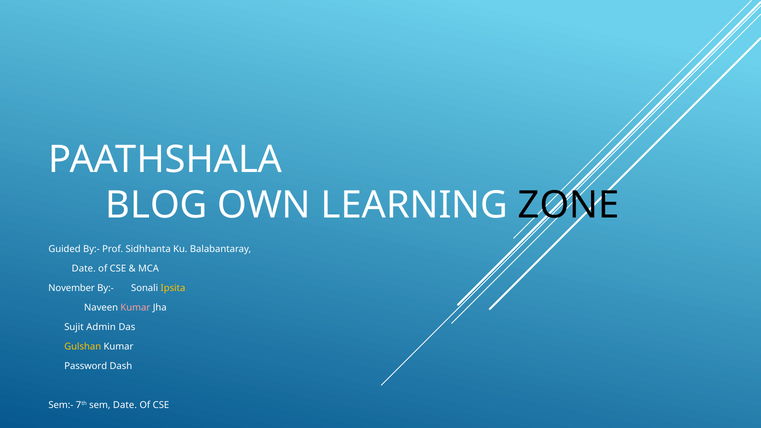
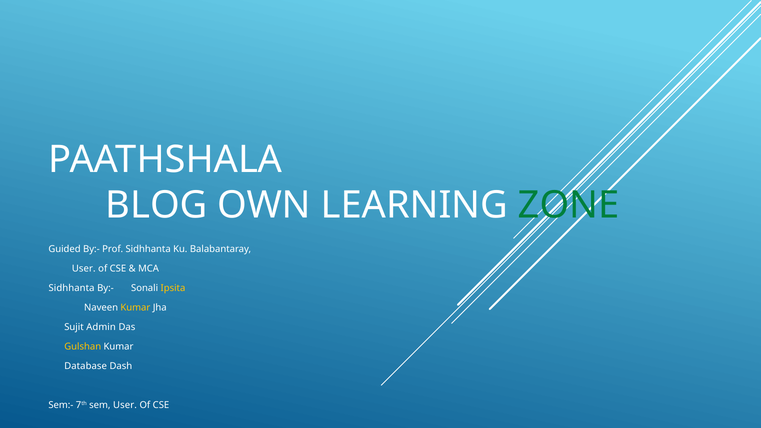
ZONE colour: black -> green
Date at (84, 269): Date -> User
November at (72, 288): November -> Sidhhanta
Kumar at (135, 308) colour: pink -> yellow
Password: Password -> Database
sem Date: Date -> User
